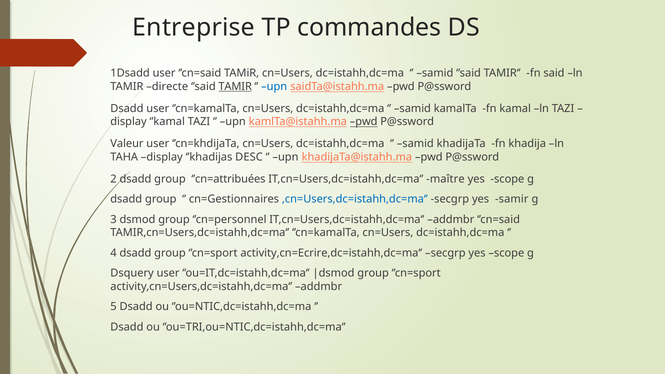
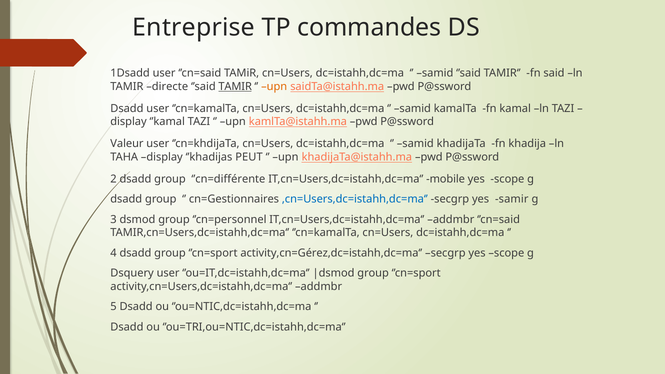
upn at (274, 87) colour: blue -> orange
pwd at (364, 122) underline: present -> none
DESC: DESC -> PEUT
’cn=attribuées: ’cn=attribuées -> ’cn=différente
maître: maître -> mobile
activity,cn=Ecrire,dc=istahh,dc=ma‘: activity,cn=Ecrire,dc=istahh,dc=ma‘ -> activity,cn=Gérez,dc=istahh,dc=ma‘
